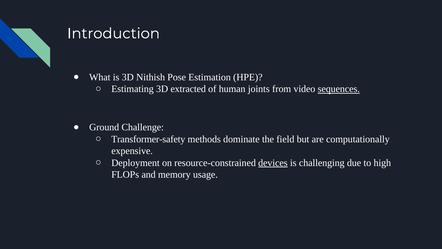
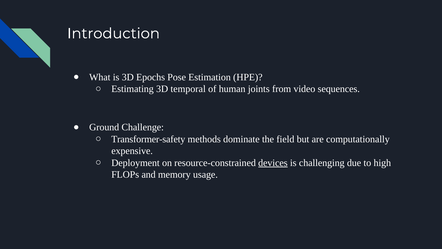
Nithish: Nithish -> Epochs
extracted: extracted -> temporal
sequences underline: present -> none
